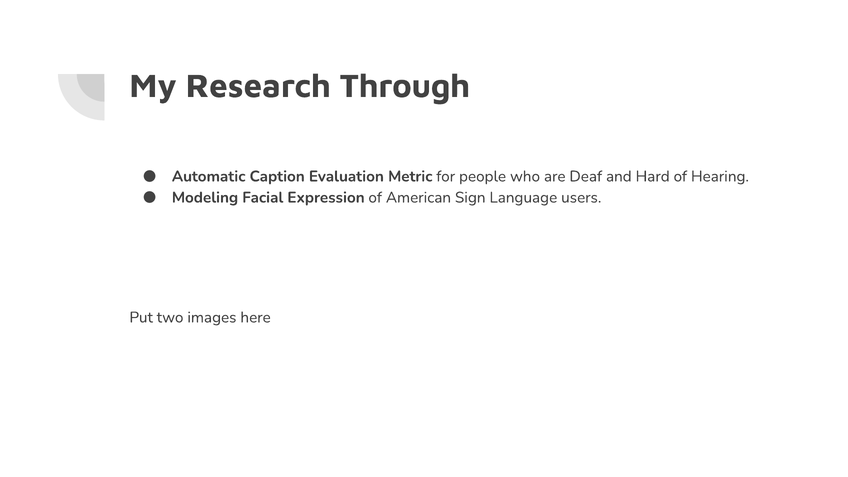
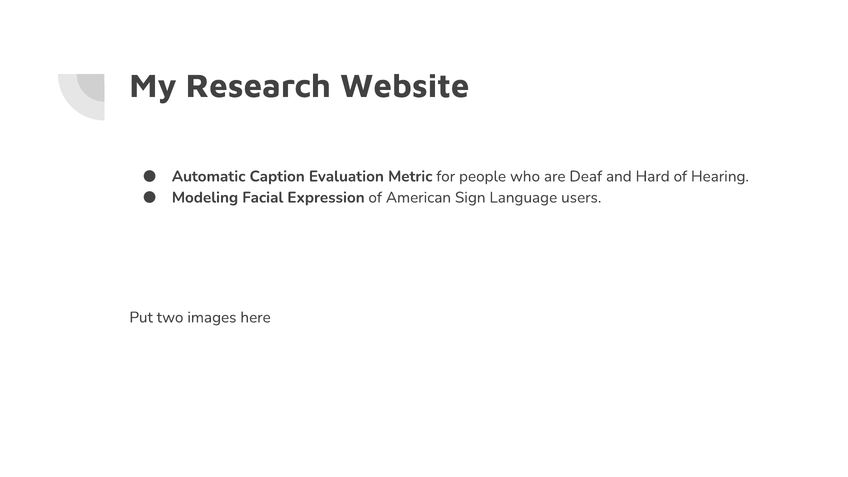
Through: Through -> Website
